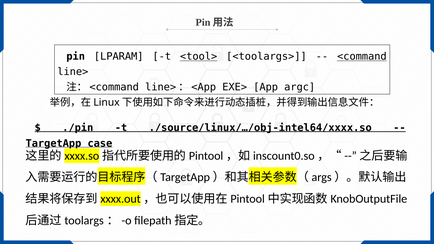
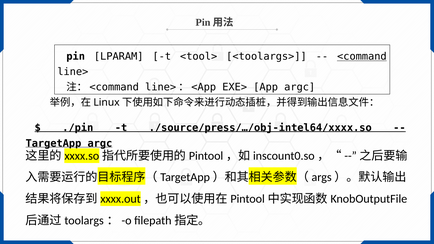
<tool> underline: present -> none
./source/linux/…/obj-intel64/xxxx.so: ./source/linux/…/obj-intel64/xxxx.so -> ./source/press/…/obj-intel64/xxxx.so
TargetApp case: case -> argc
